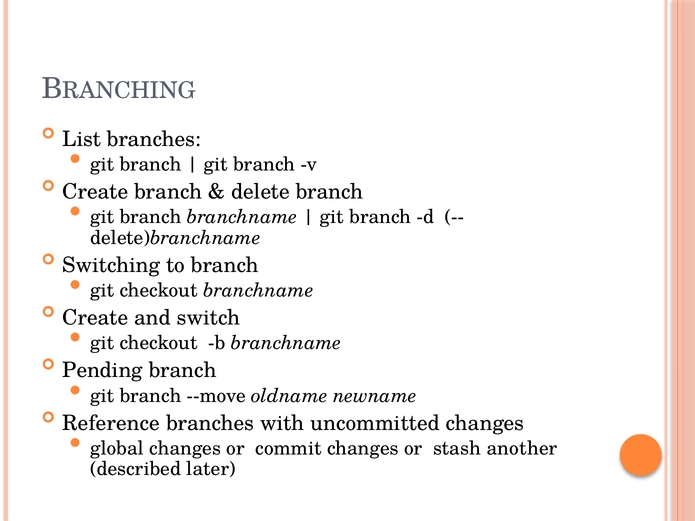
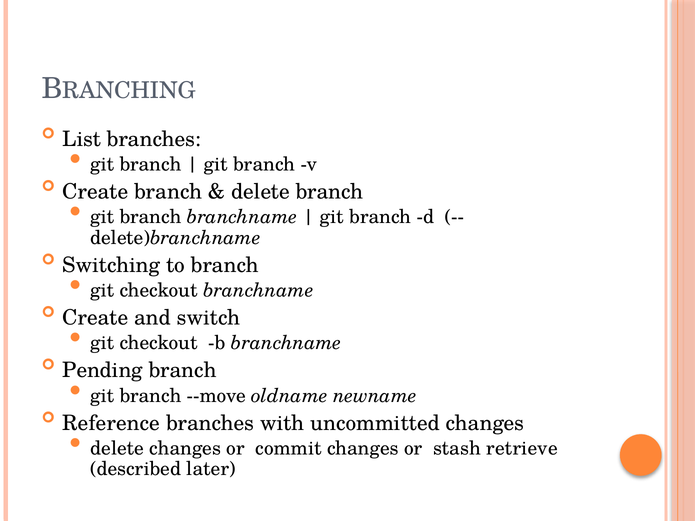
global at (117, 448): global -> delete
another: another -> retrieve
